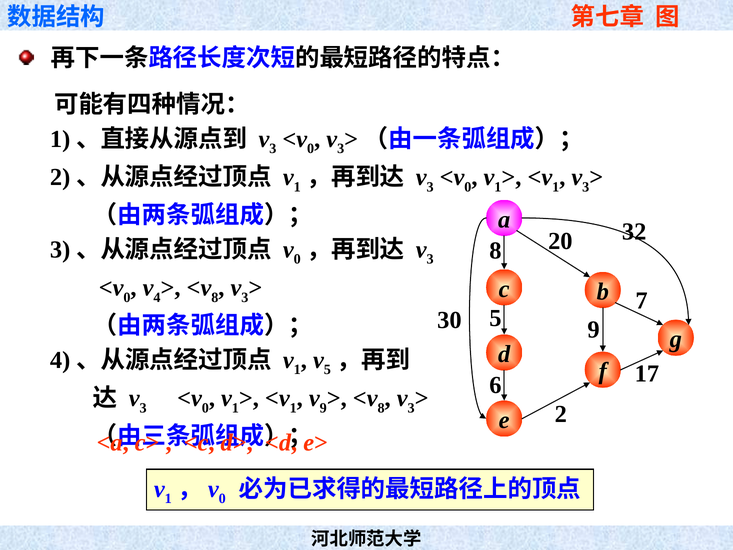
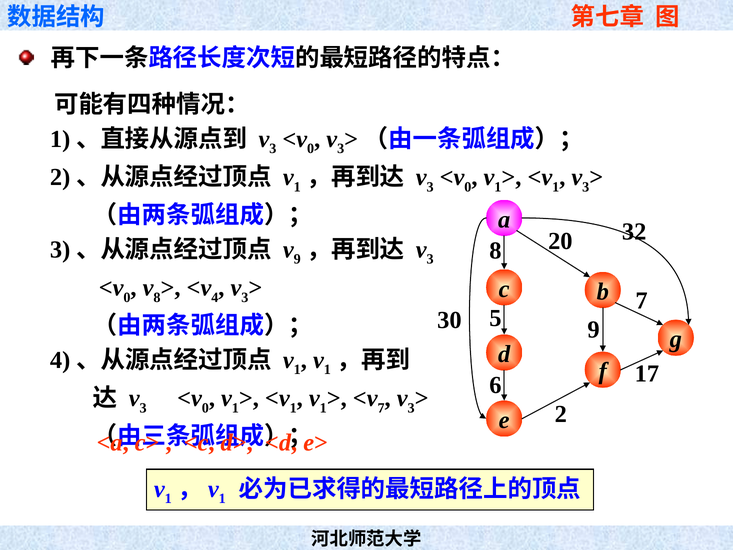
0 at (297, 259): 0 -> 9
4 at (157, 297): 4 -> 8
8 at (215, 297): 8 -> 4
5 at (327, 369): 5 -> 1
9 at (323, 408): 9 -> 1
8 at (381, 408): 8 -> 7
0 at (222, 499): 0 -> 1
